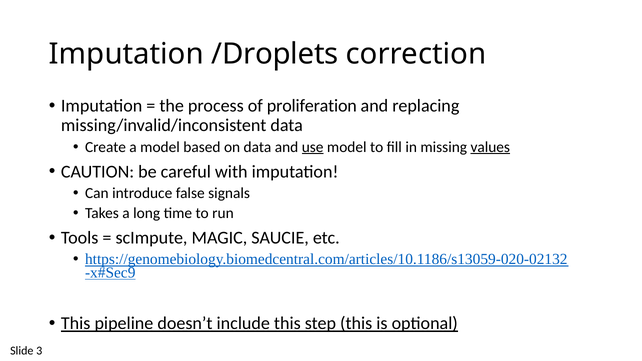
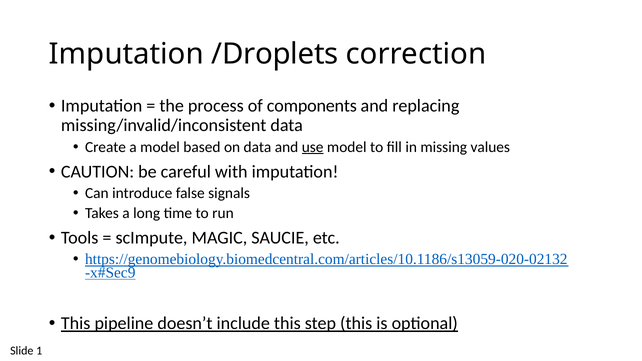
proliferation: proliferation -> components
values underline: present -> none
3: 3 -> 1
